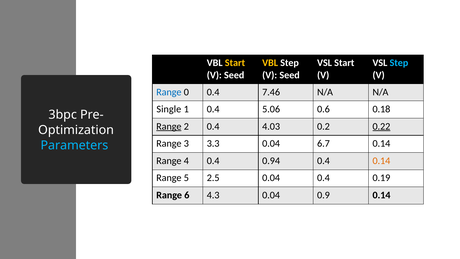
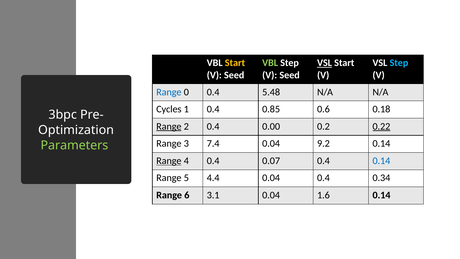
VBL at (270, 63) colour: yellow -> light green
VSL at (325, 63) underline: none -> present
7.46: 7.46 -> 5.48
Single: Single -> Cycles
5.06: 5.06 -> 0.85
4.03: 4.03 -> 0.00
3.3: 3.3 -> 7.4
6.7: 6.7 -> 9.2
Parameters colour: light blue -> light green
Range at (169, 161) underline: none -> present
0.94: 0.94 -> 0.07
0.14 at (381, 161) colour: orange -> blue
2.5: 2.5 -> 4.4
0.19: 0.19 -> 0.34
4.3: 4.3 -> 3.1
0.9: 0.9 -> 1.6
